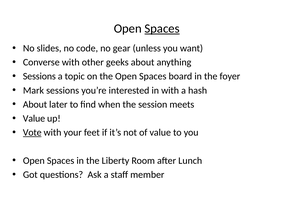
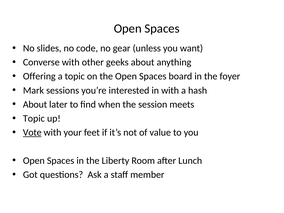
Spaces at (162, 29) underline: present -> none
Sessions at (39, 76): Sessions -> Offering
Value at (34, 118): Value -> Topic
